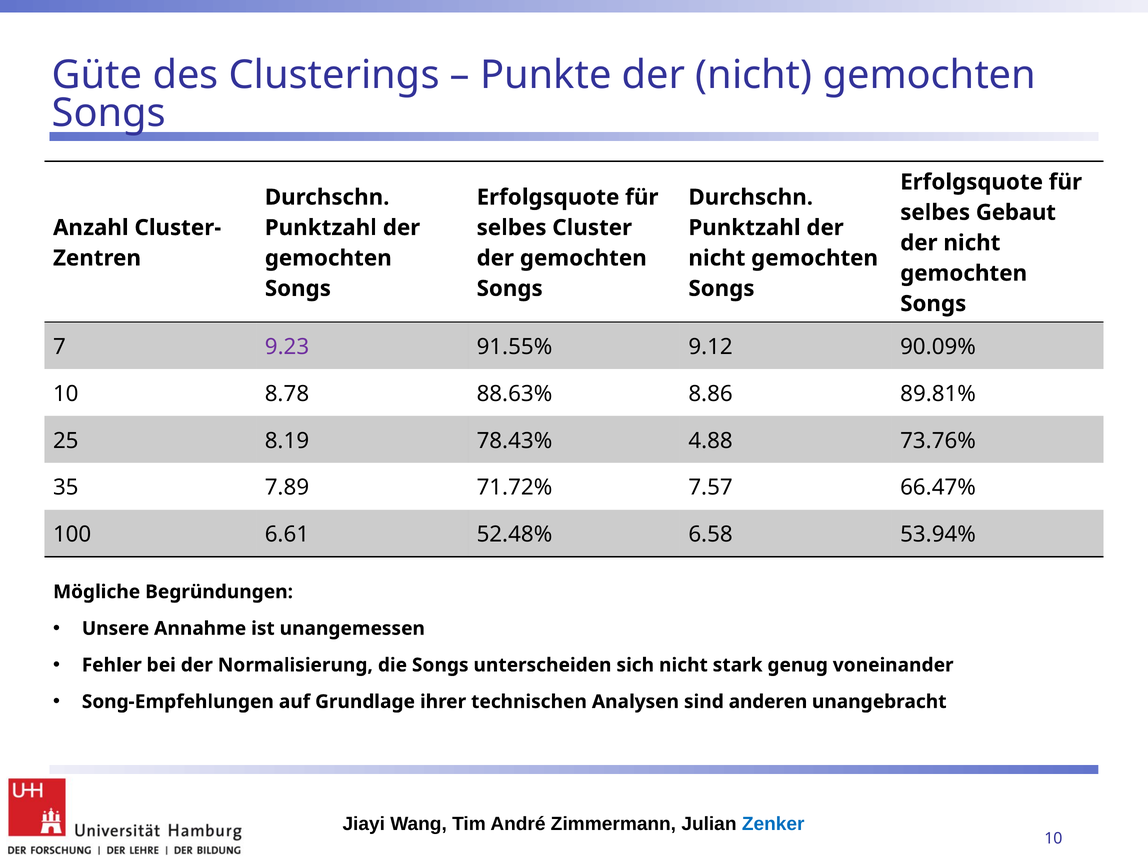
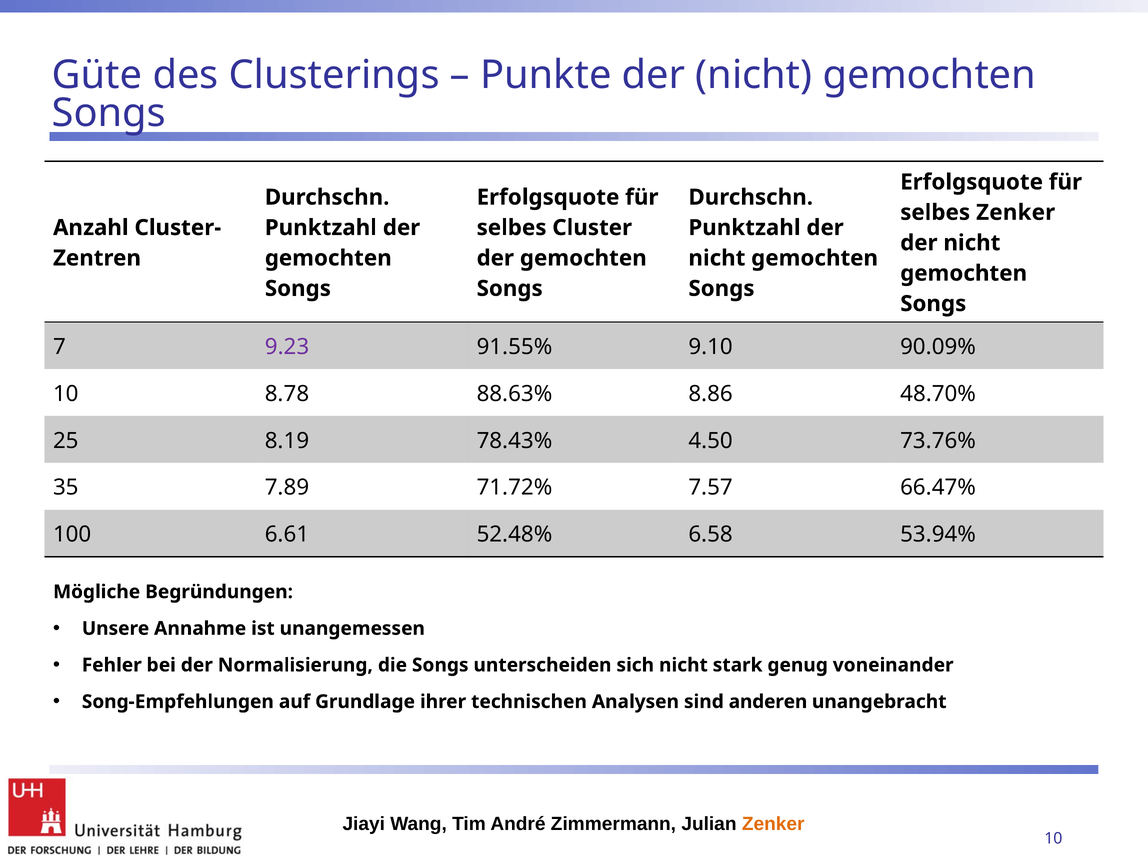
selbes Gebaut: Gebaut -> Zenker
9.12: 9.12 -> 9.10
89.81%: 89.81% -> 48.70%
4.88: 4.88 -> 4.50
Zenker at (773, 824) colour: blue -> orange
